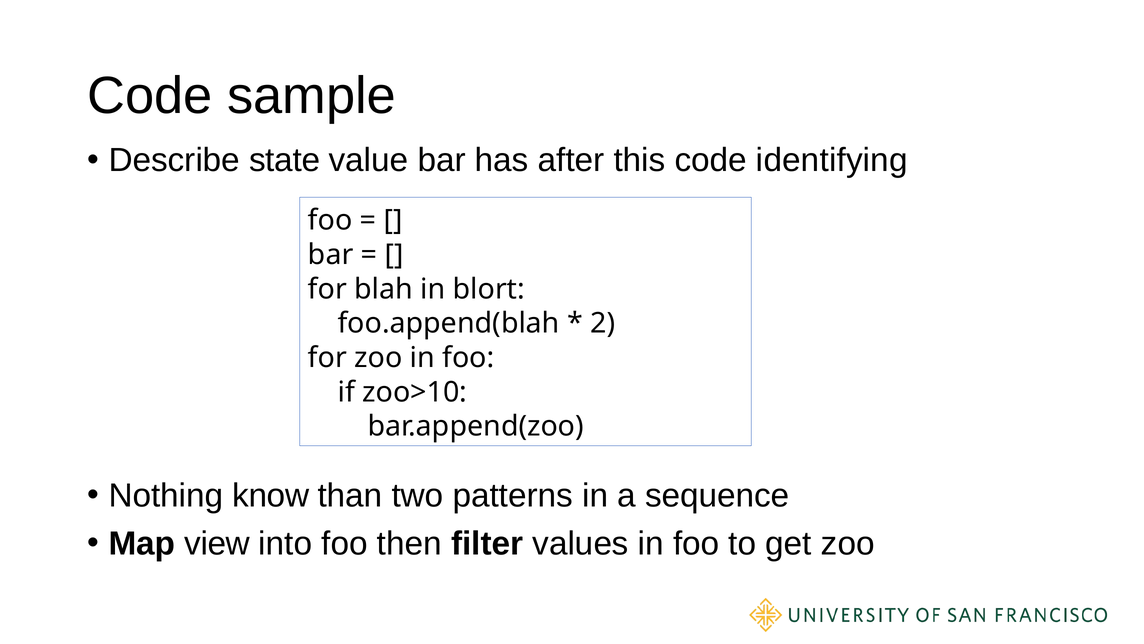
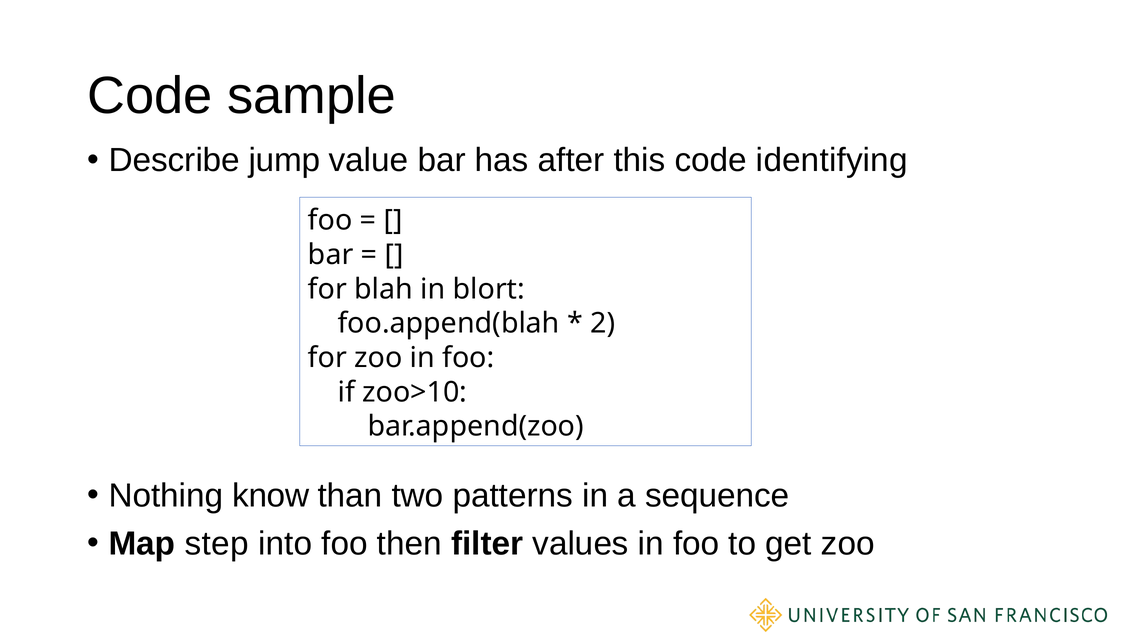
state: state -> jump
view: view -> step
